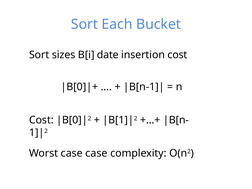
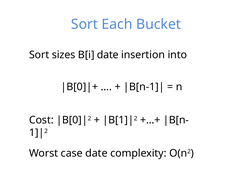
insertion cost: cost -> into
case case: case -> date
